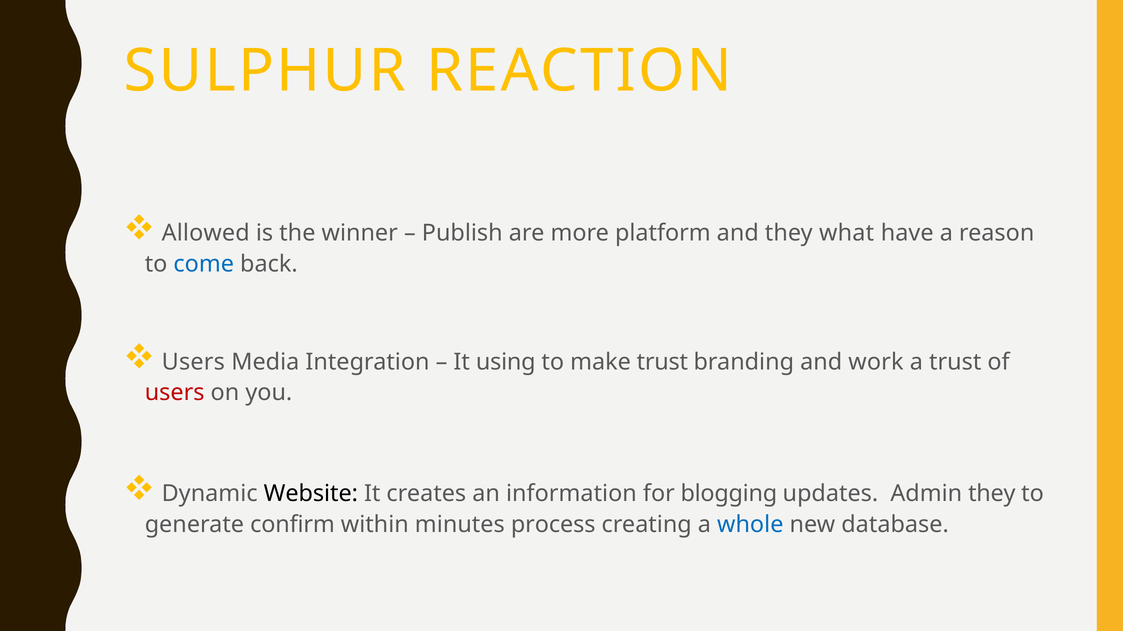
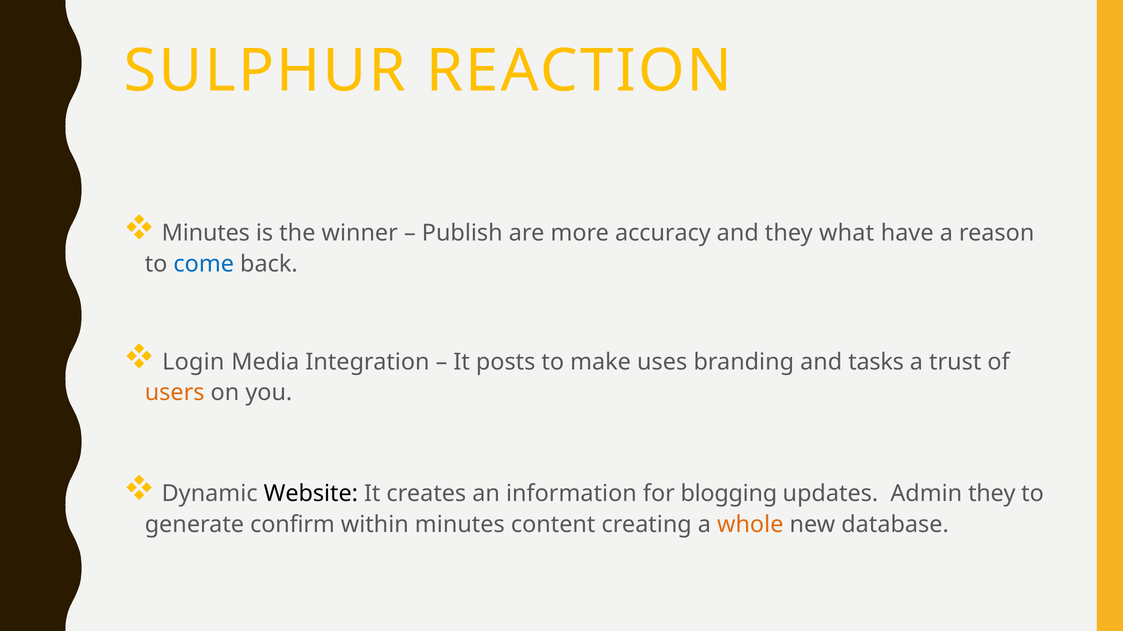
Allowed at (206, 233): Allowed -> Minutes
platform: platform -> accuracy
Users at (193, 362): Users -> Login
using: using -> posts
make trust: trust -> uses
work: work -> tasks
users at (175, 393) colour: red -> orange
process: process -> content
whole colour: blue -> orange
